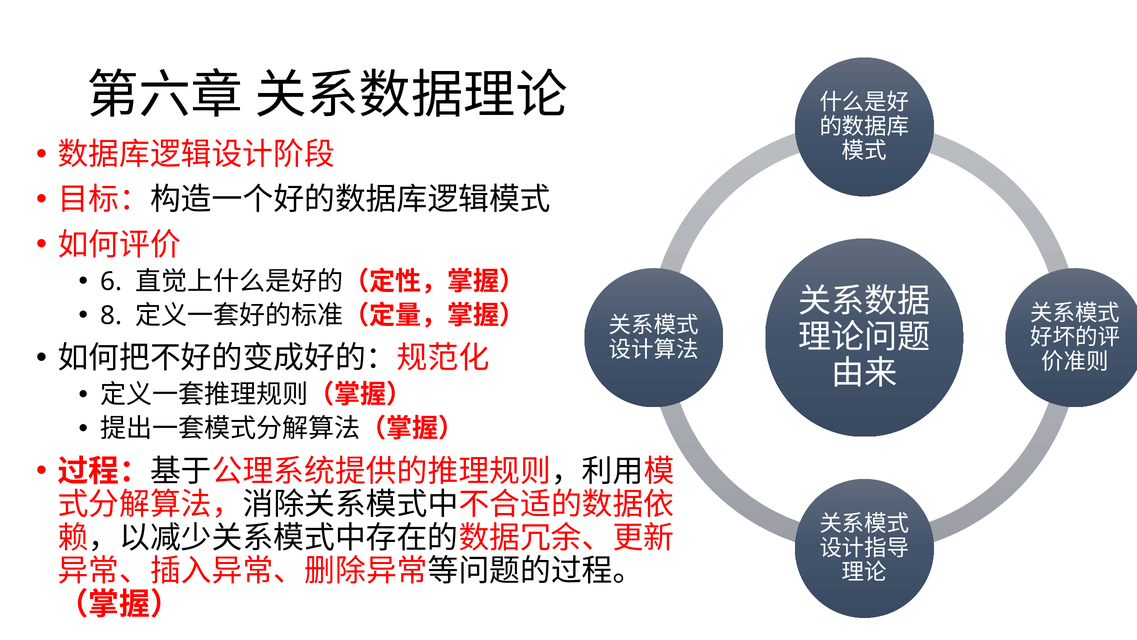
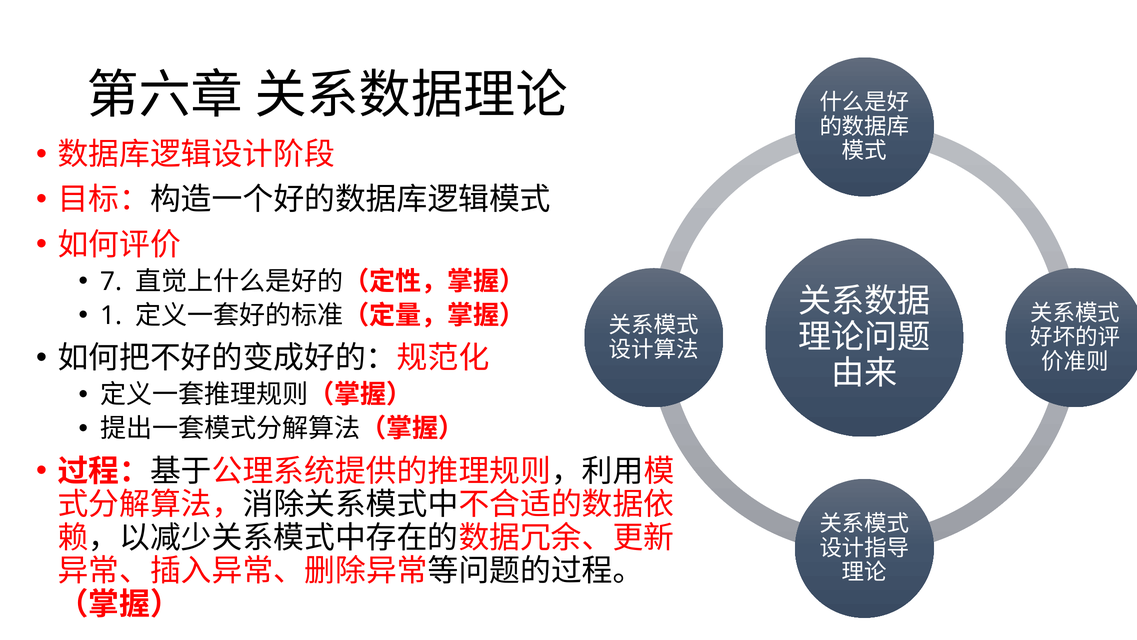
6: 6 -> 7
8: 8 -> 1
